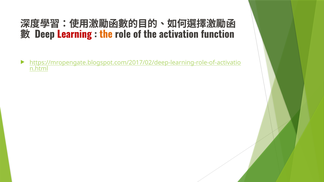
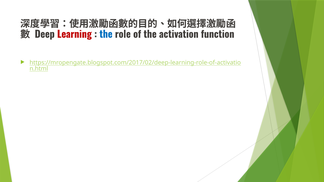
the at (106, 35) colour: orange -> blue
